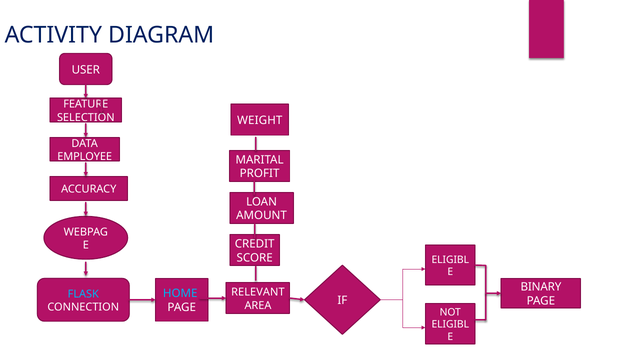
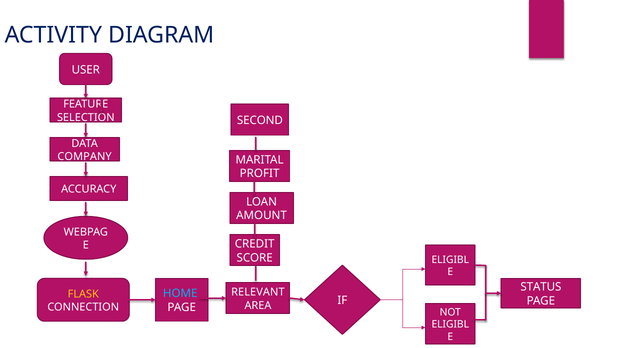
WEIGHT: WEIGHT -> SECOND
EMPLOYEE: EMPLOYEE -> COMPANY
BINARY: BINARY -> STATUS
FLASK colour: light blue -> yellow
